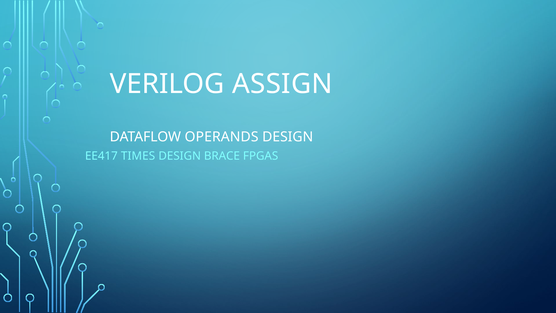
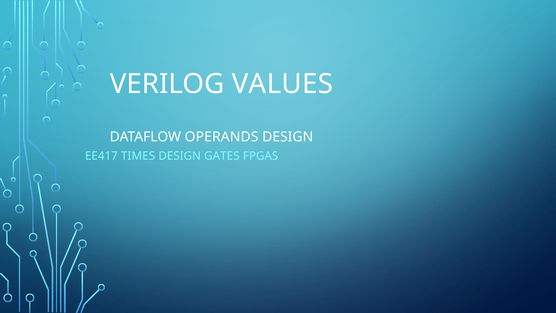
ASSIGN: ASSIGN -> VALUES
BRACE: BRACE -> GATES
